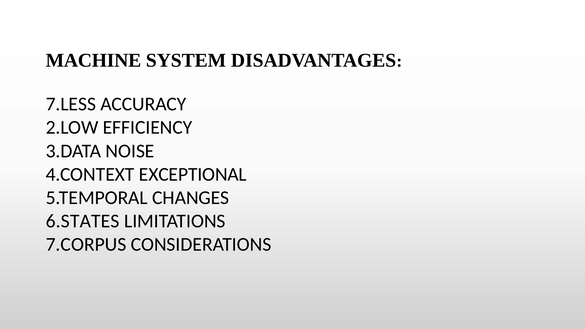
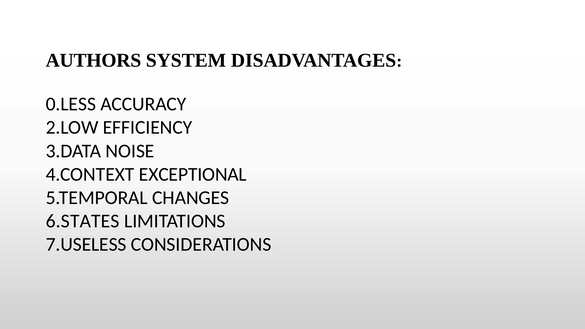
MACHINE: MACHINE -> AUTHORS
7.LESS: 7.LESS -> 0.LESS
7.CORPUS: 7.CORPUS -> 7.USELESS
